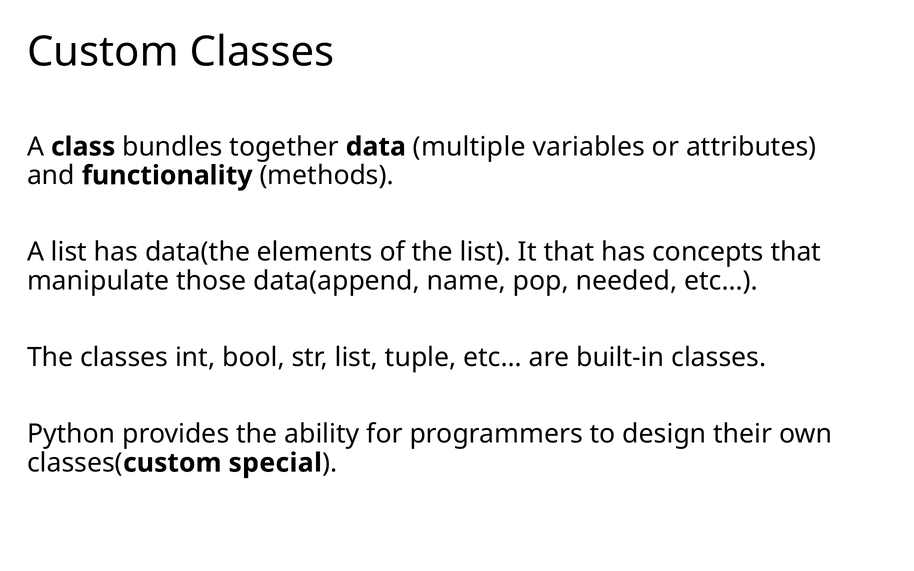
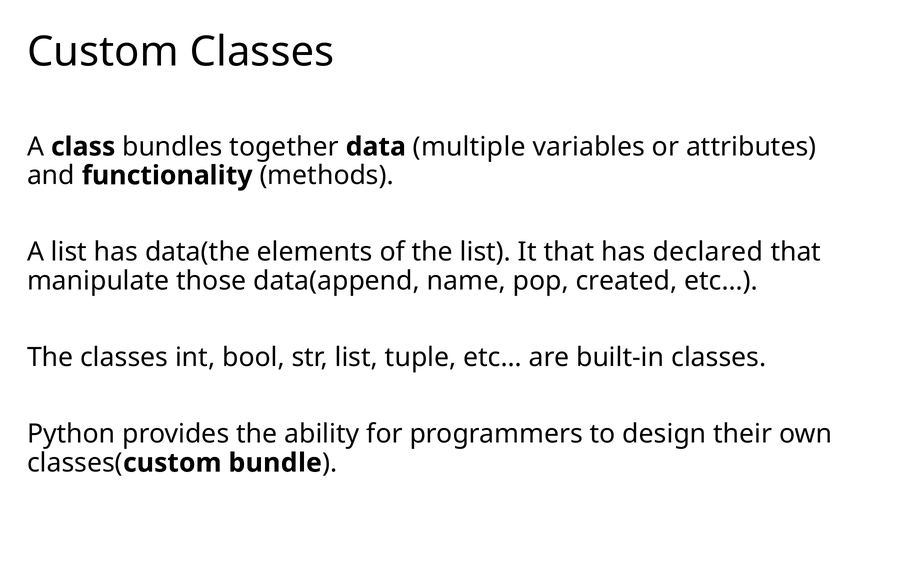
concepts: concepts -> declared
needed: needed -> created
special: special -> bundle
